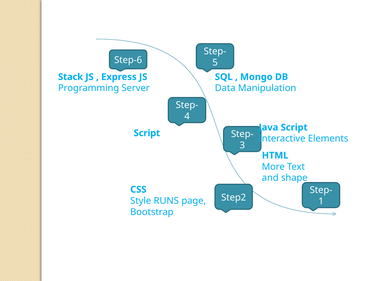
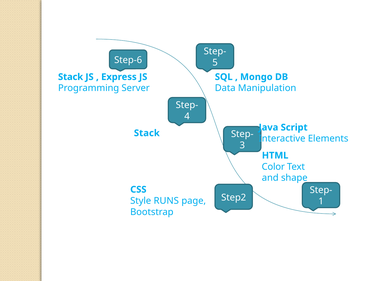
Script at (147, 133): Script -> Stack
More: More -> Color
